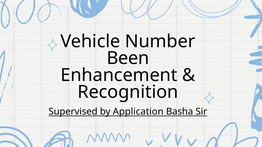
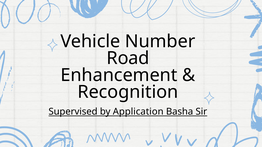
Been: Been -> Road
